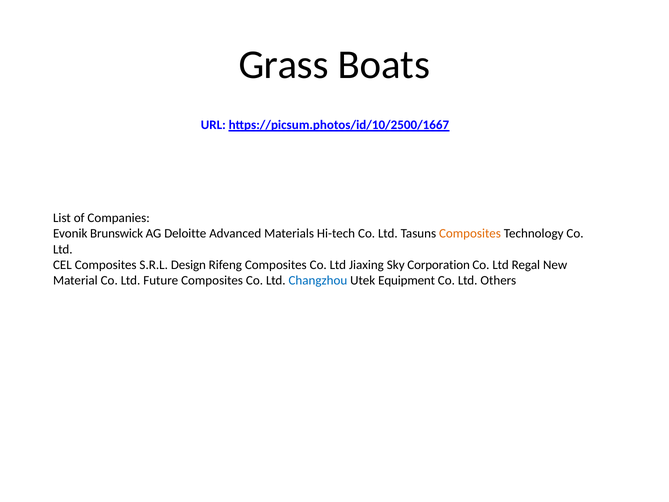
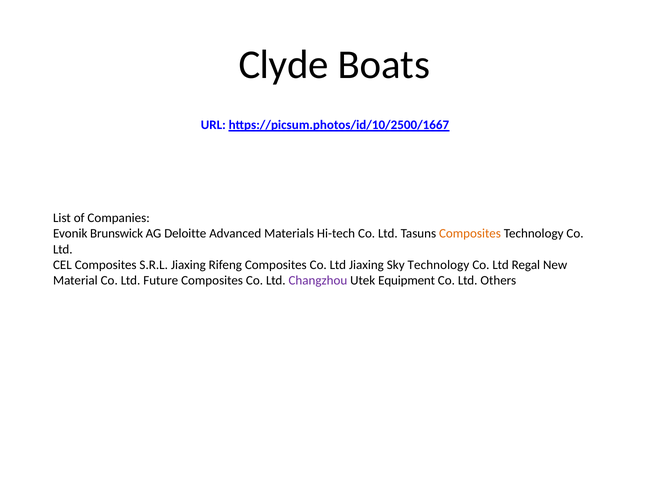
Grass: Grass -> Clyde
S.R.L Design: Design -> Jiaxing
Sky Corporation: Corporation -> Technology
Changzhou colour: blue -> purple
